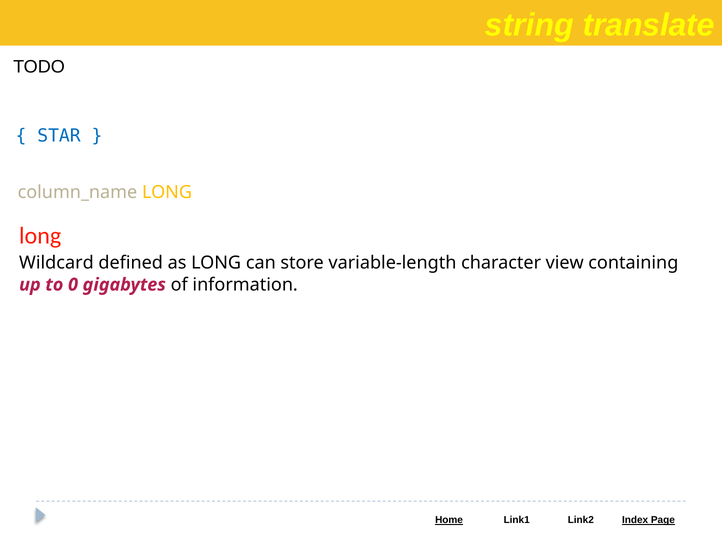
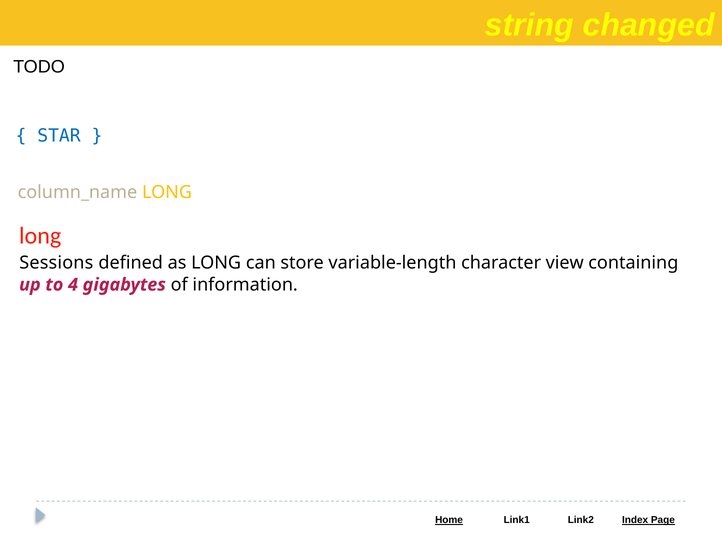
translate: translate -> changed
Wildcard: Wildcard -> Sessions
0: 0 -> 4
